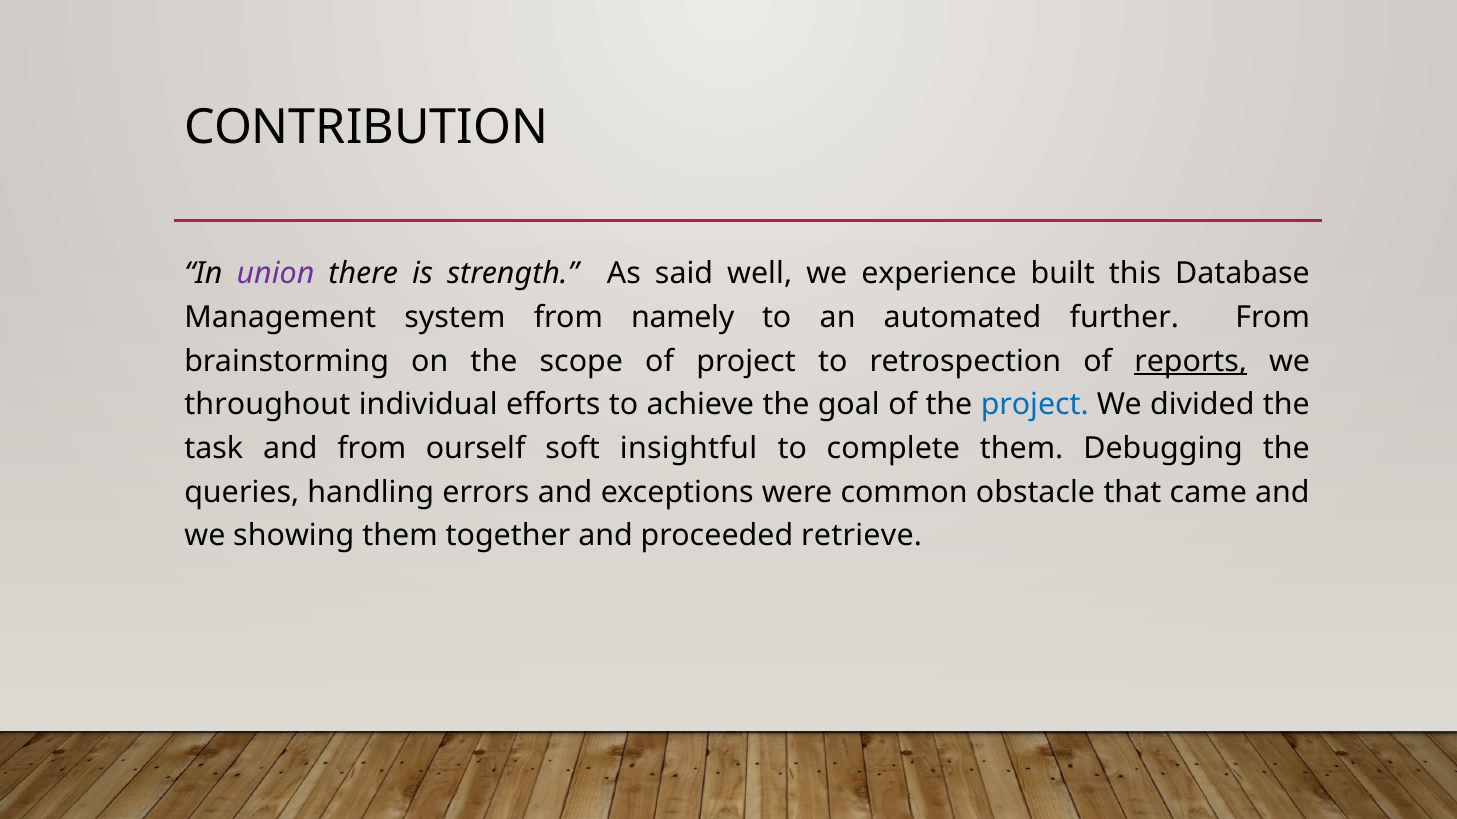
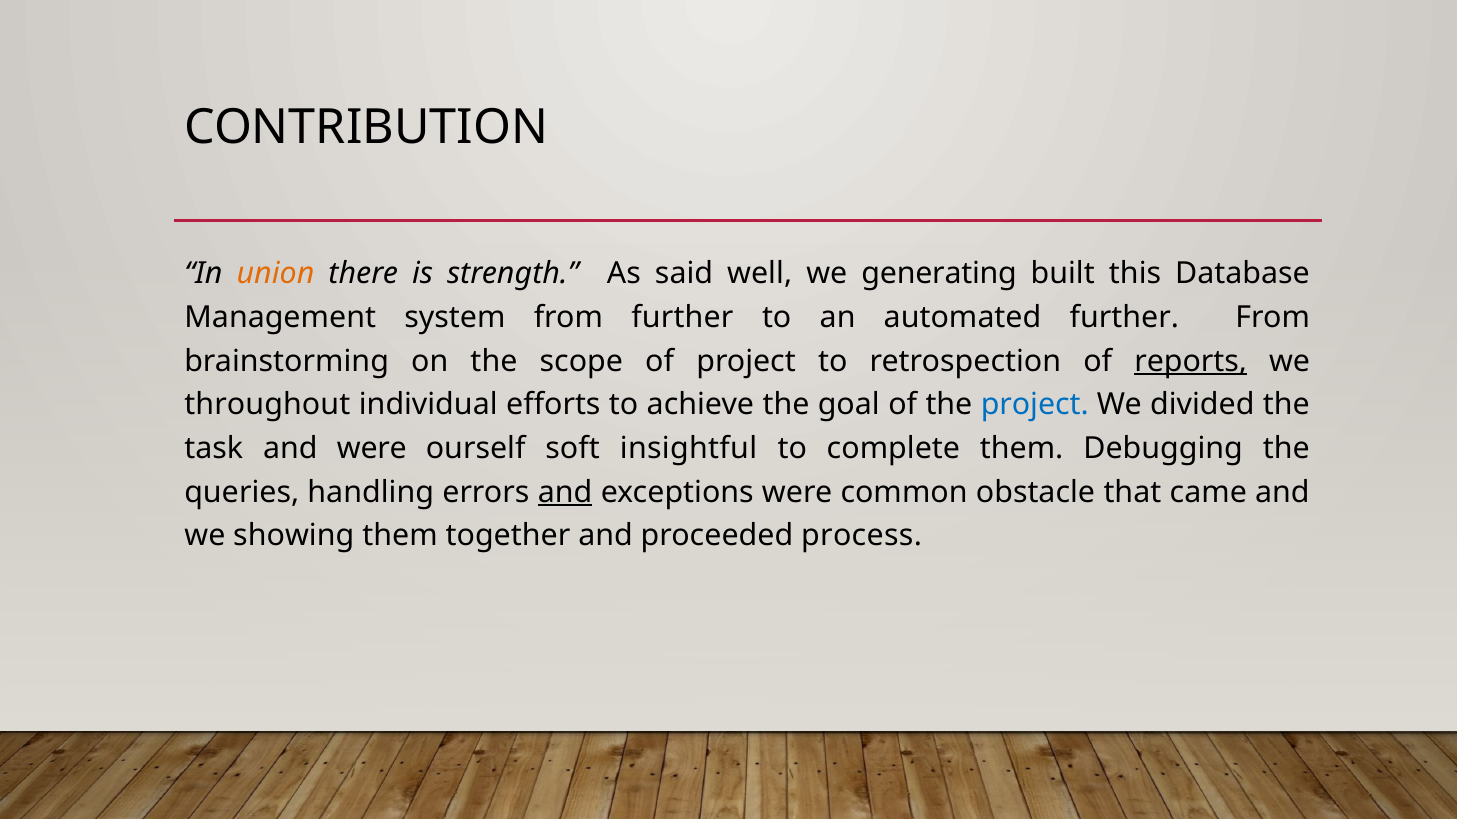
union colour: purple -> orange
experience: experience -> generating
from namely: namely -> further
and from: from -> were
and at (565, 493) underline: none -> present
retrieve: retrieve -> process
